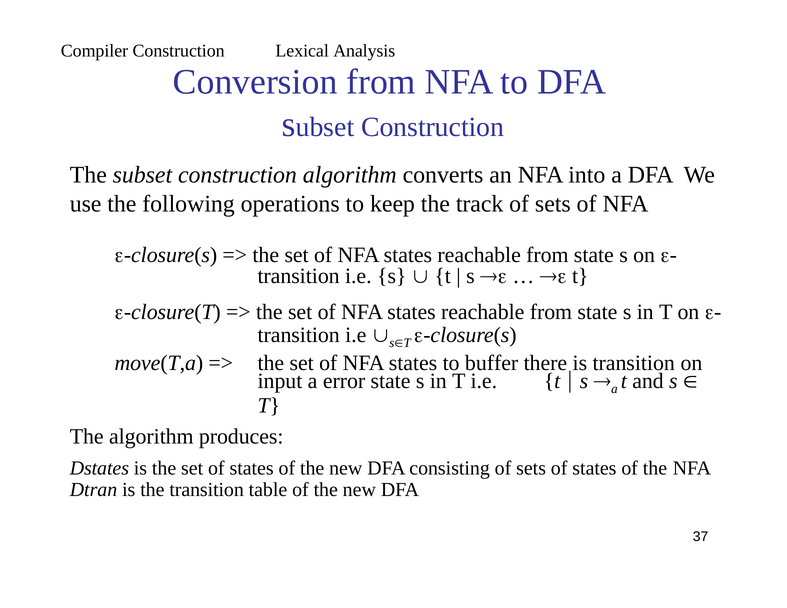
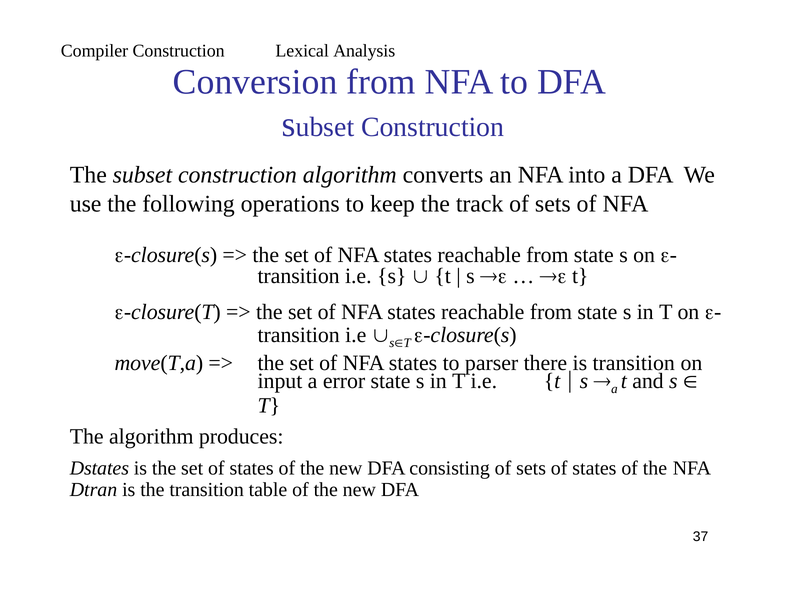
buffer: buffer -> parser
